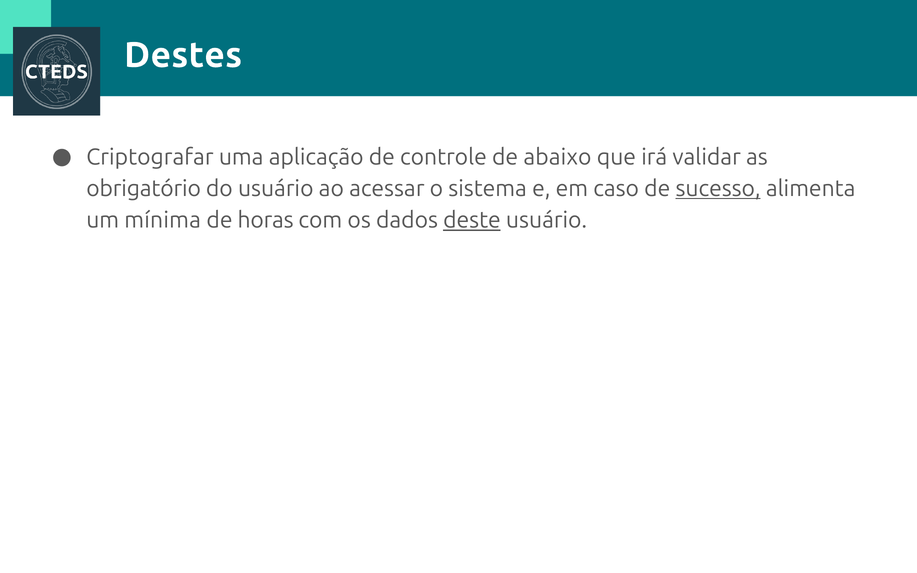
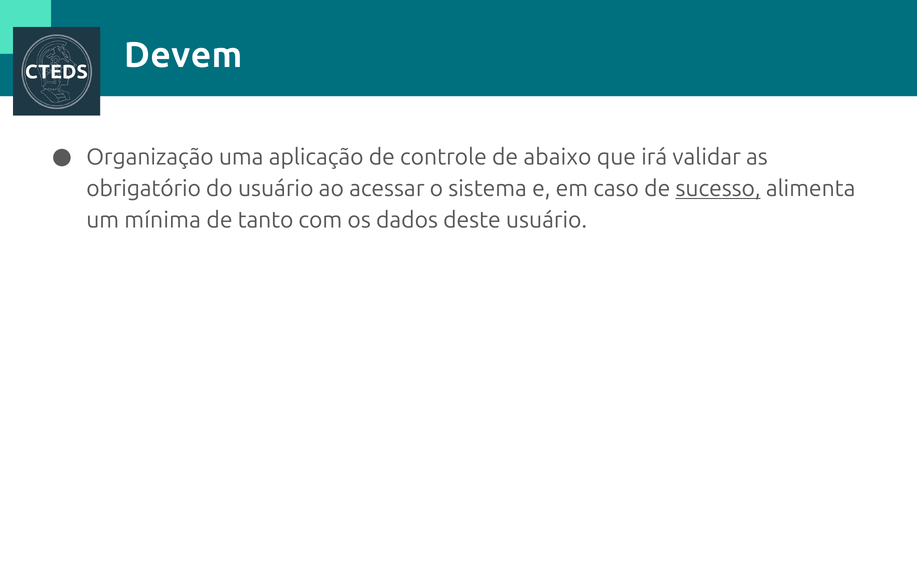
Destes: Destes -> Devem
Criptografar: Criptografar -> Organização
horas: horas -> tanto
deste underline: present -> none
